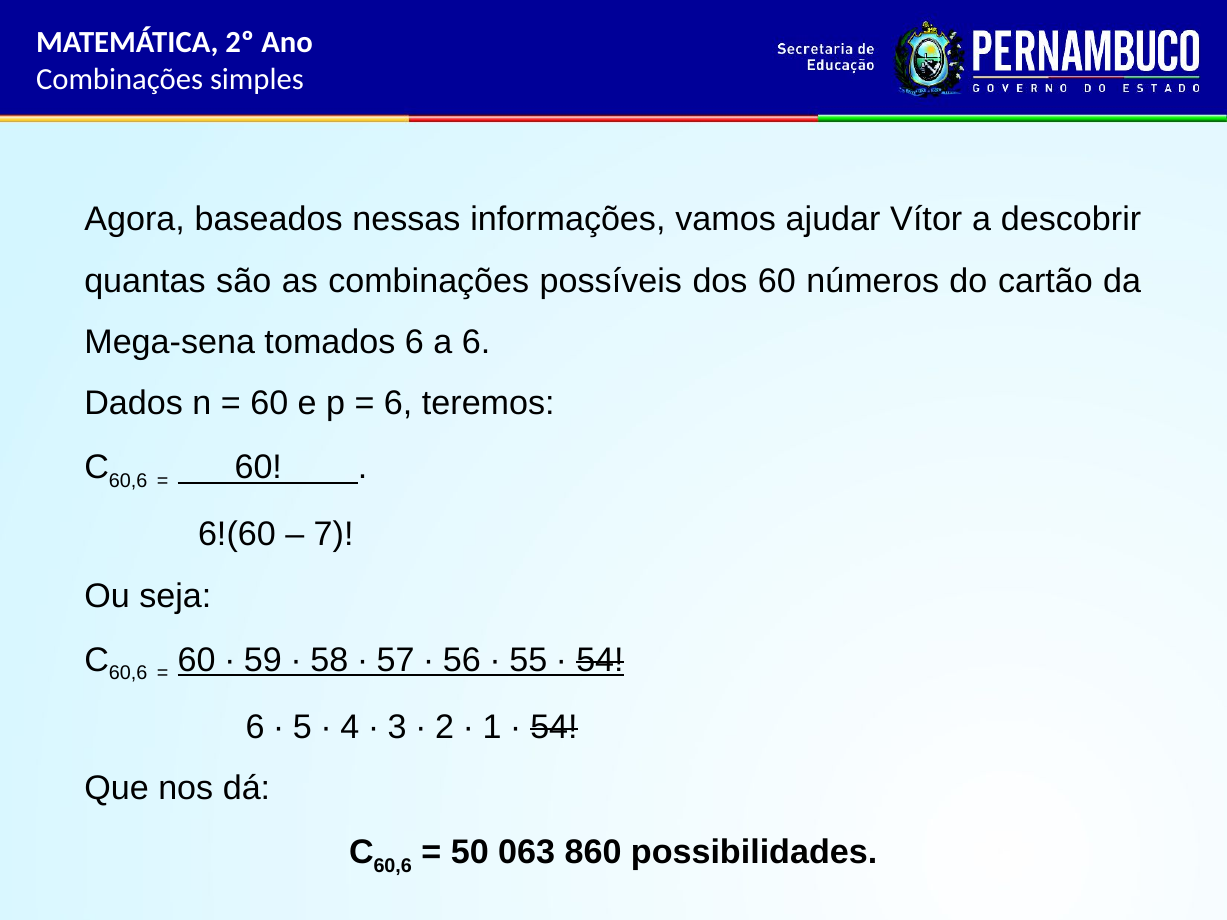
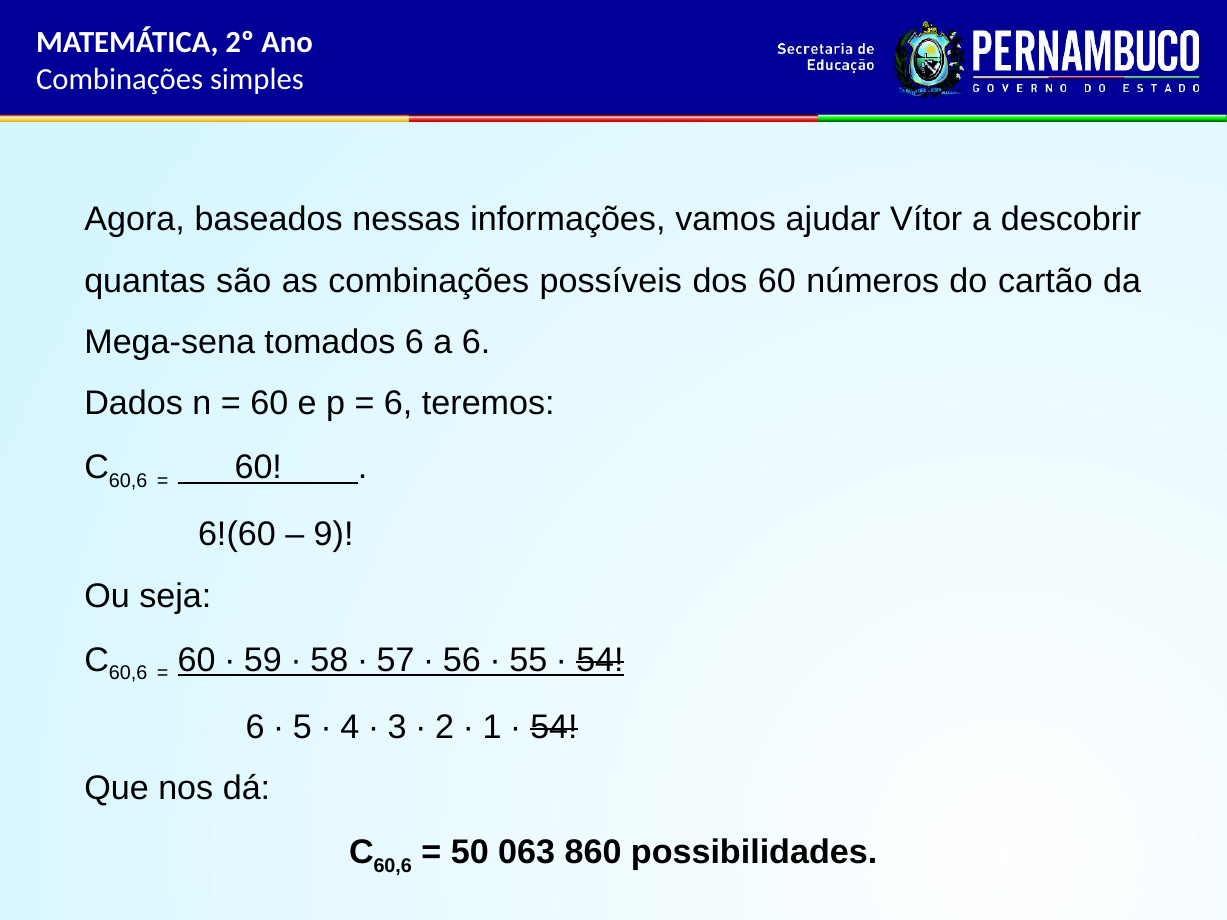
7: 7 -> 9
